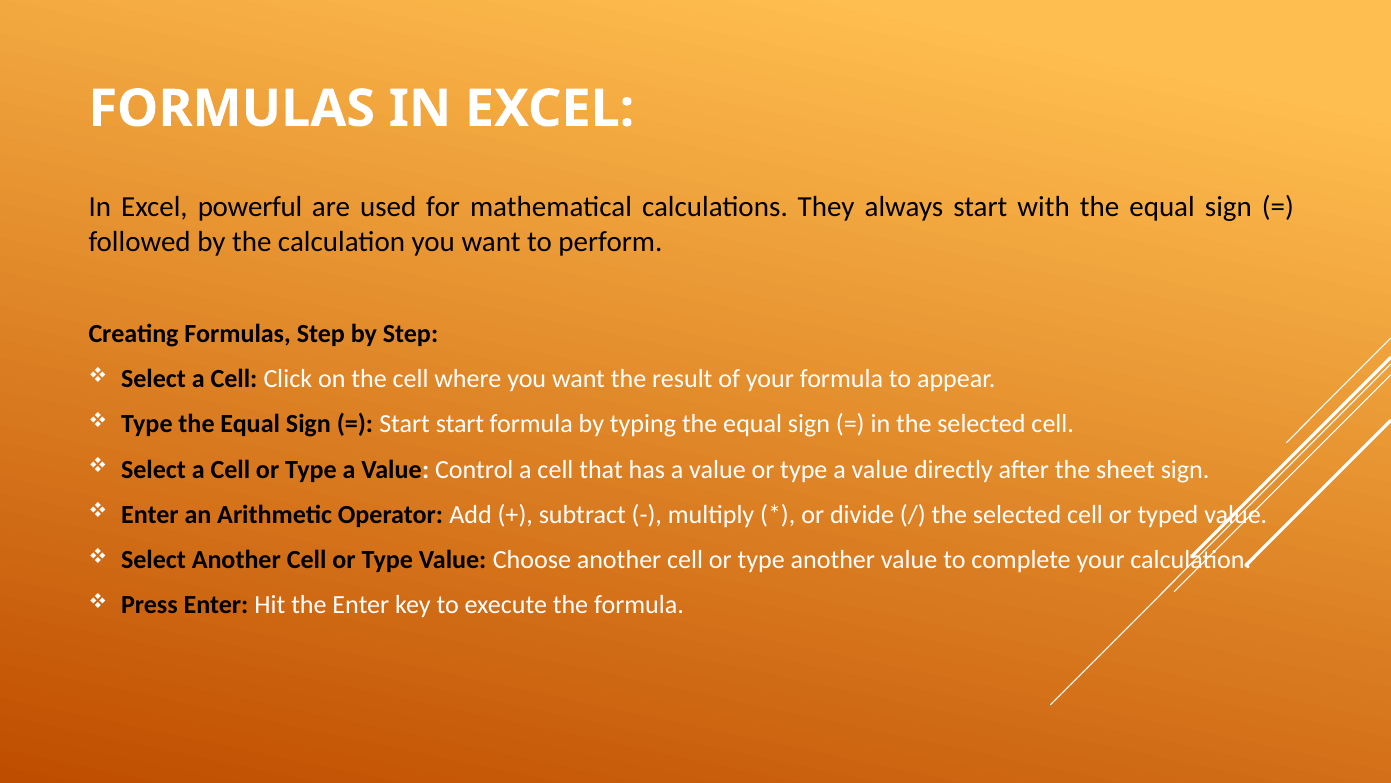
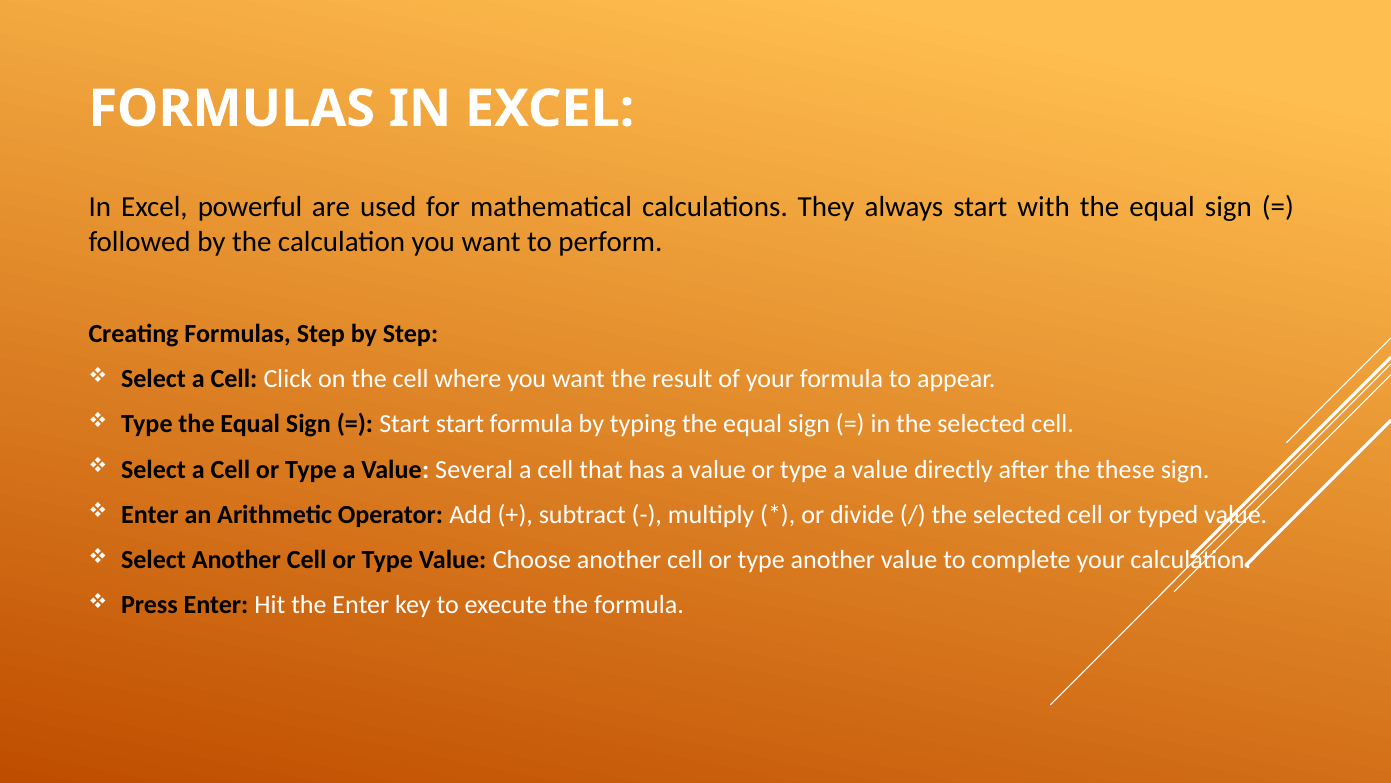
Control: Control -> Several
sheet: sheet -> these
